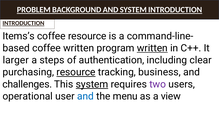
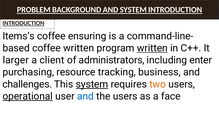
coffee resource: resource -> ensuring
steps: steps -> client
authentication: authentication -> administrators
clear: clear -> enter
resource at (76, 72) underline: present -> none
two colour: purple -> orange
operational underline: none -> present
the menu: menu -> users
view: view -> face
